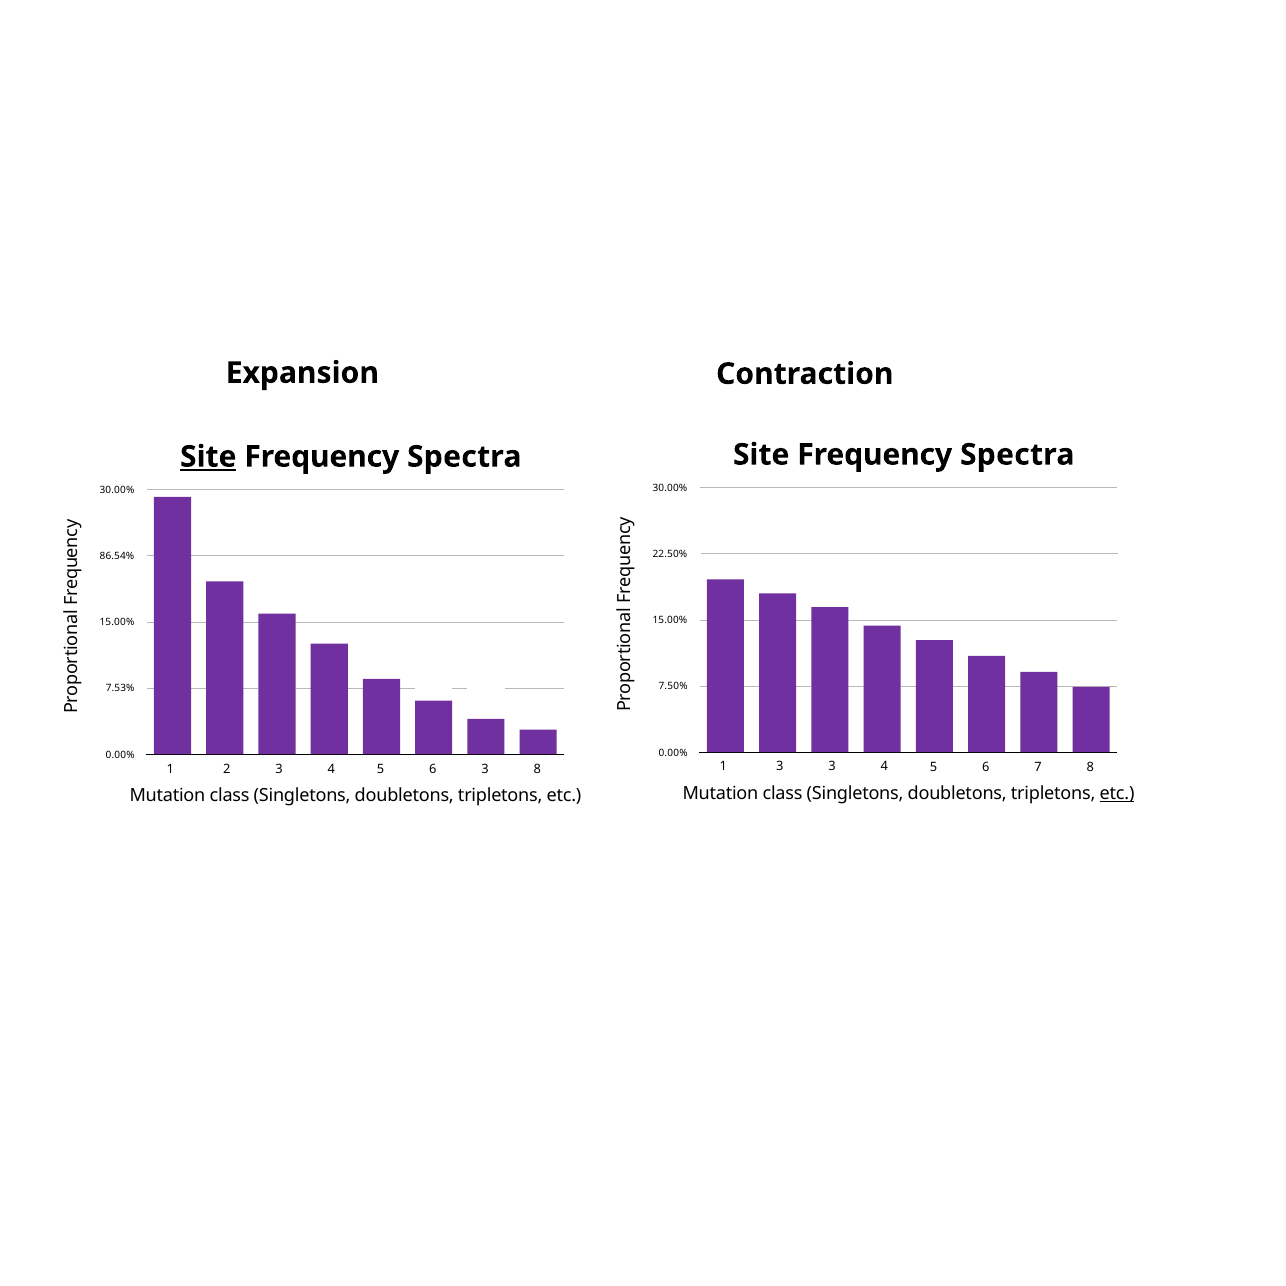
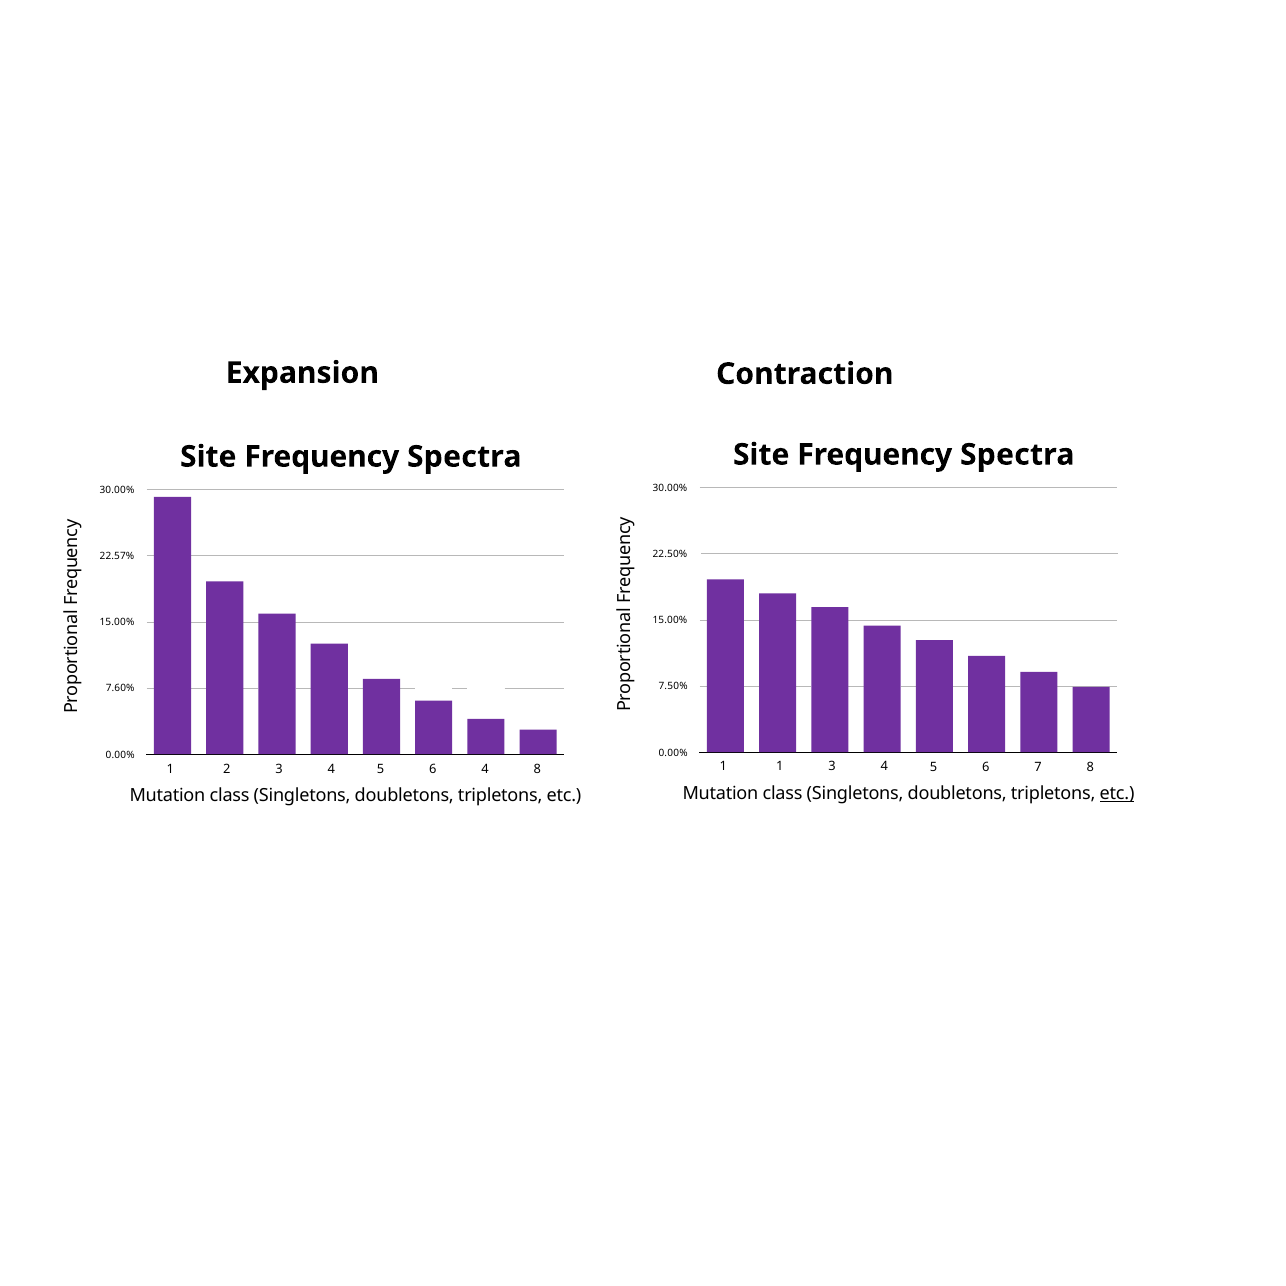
Site at (208, 457) underline: present -> none
86.54%: 86.54% -> 22.57%
7.53%: 7.53% -> 7.60%
1 3: 3 -> 1
6 3: 3 -> 4
